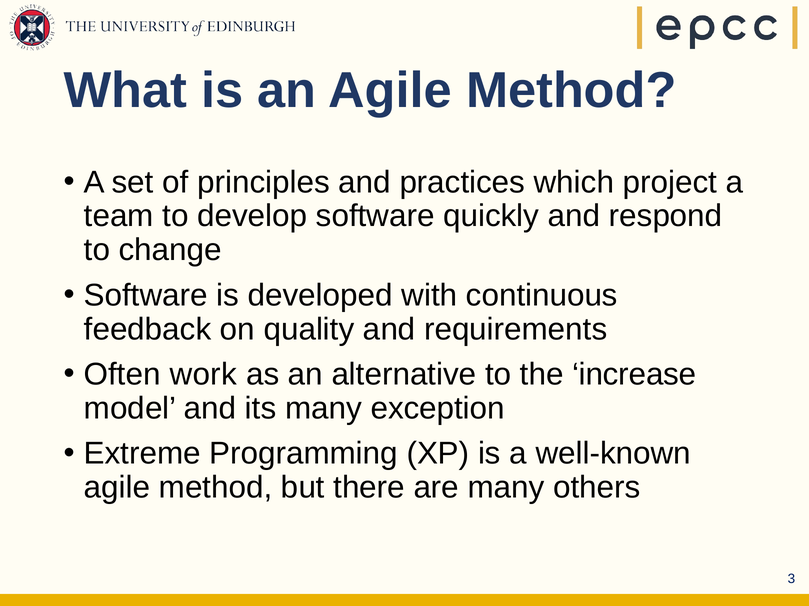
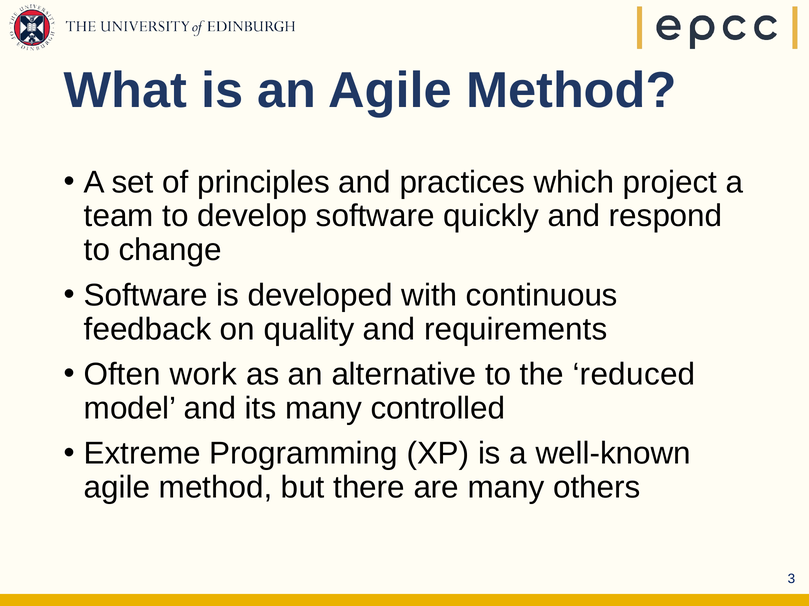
increase: increase -> reduced
exception: exception -> controlled
